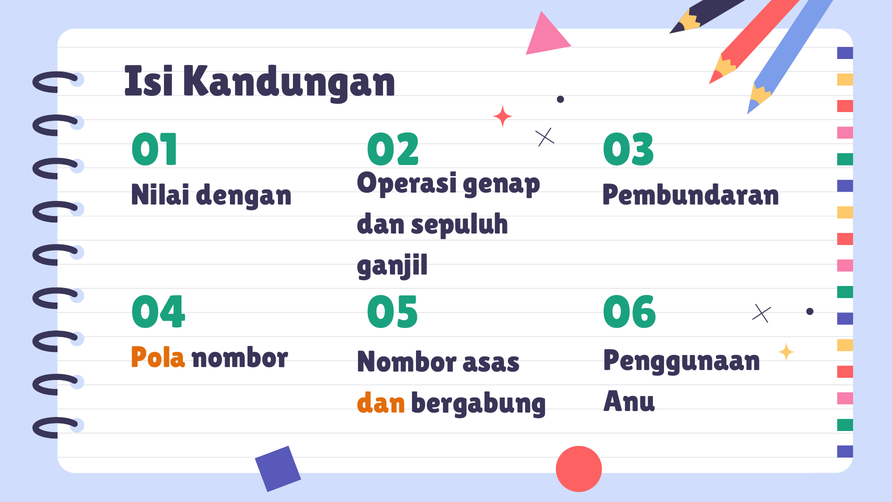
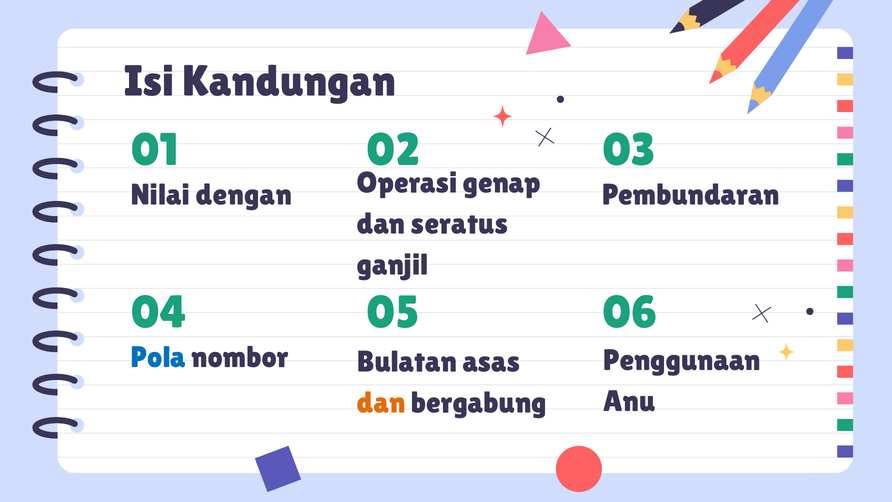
sepuluh: sepuluh -> seratus
Pola colour: orange -> blue
Nombor at (407, 362): Nombor -> Bulatan
